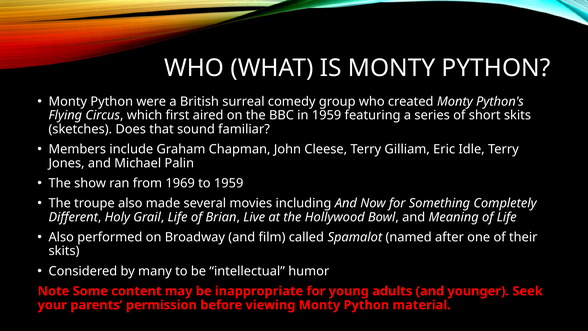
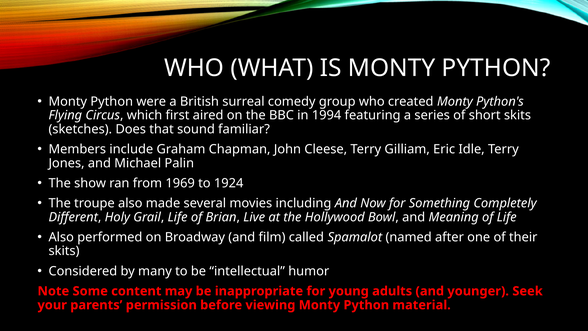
in 1959: 1959 -> 1994
to 1959: 1959 -> 1924
